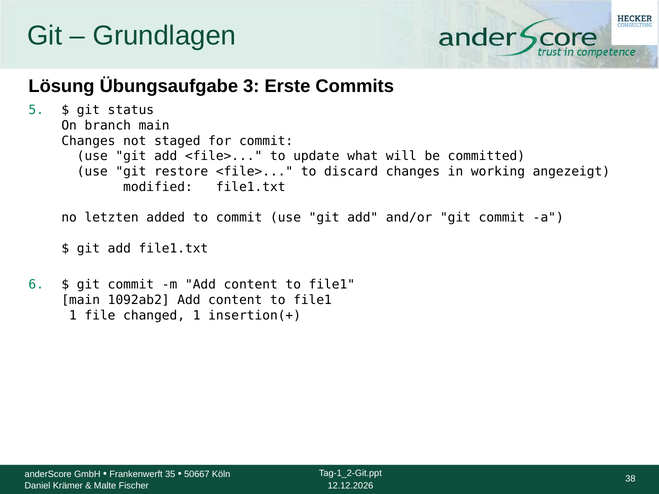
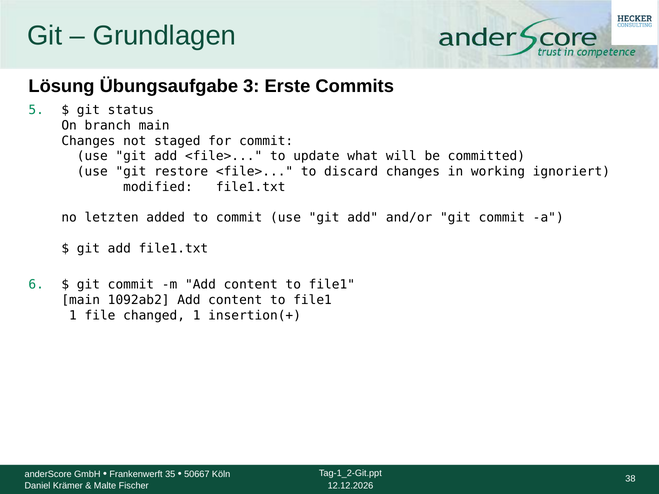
angezeigt: angezeigt -> ignoriert
